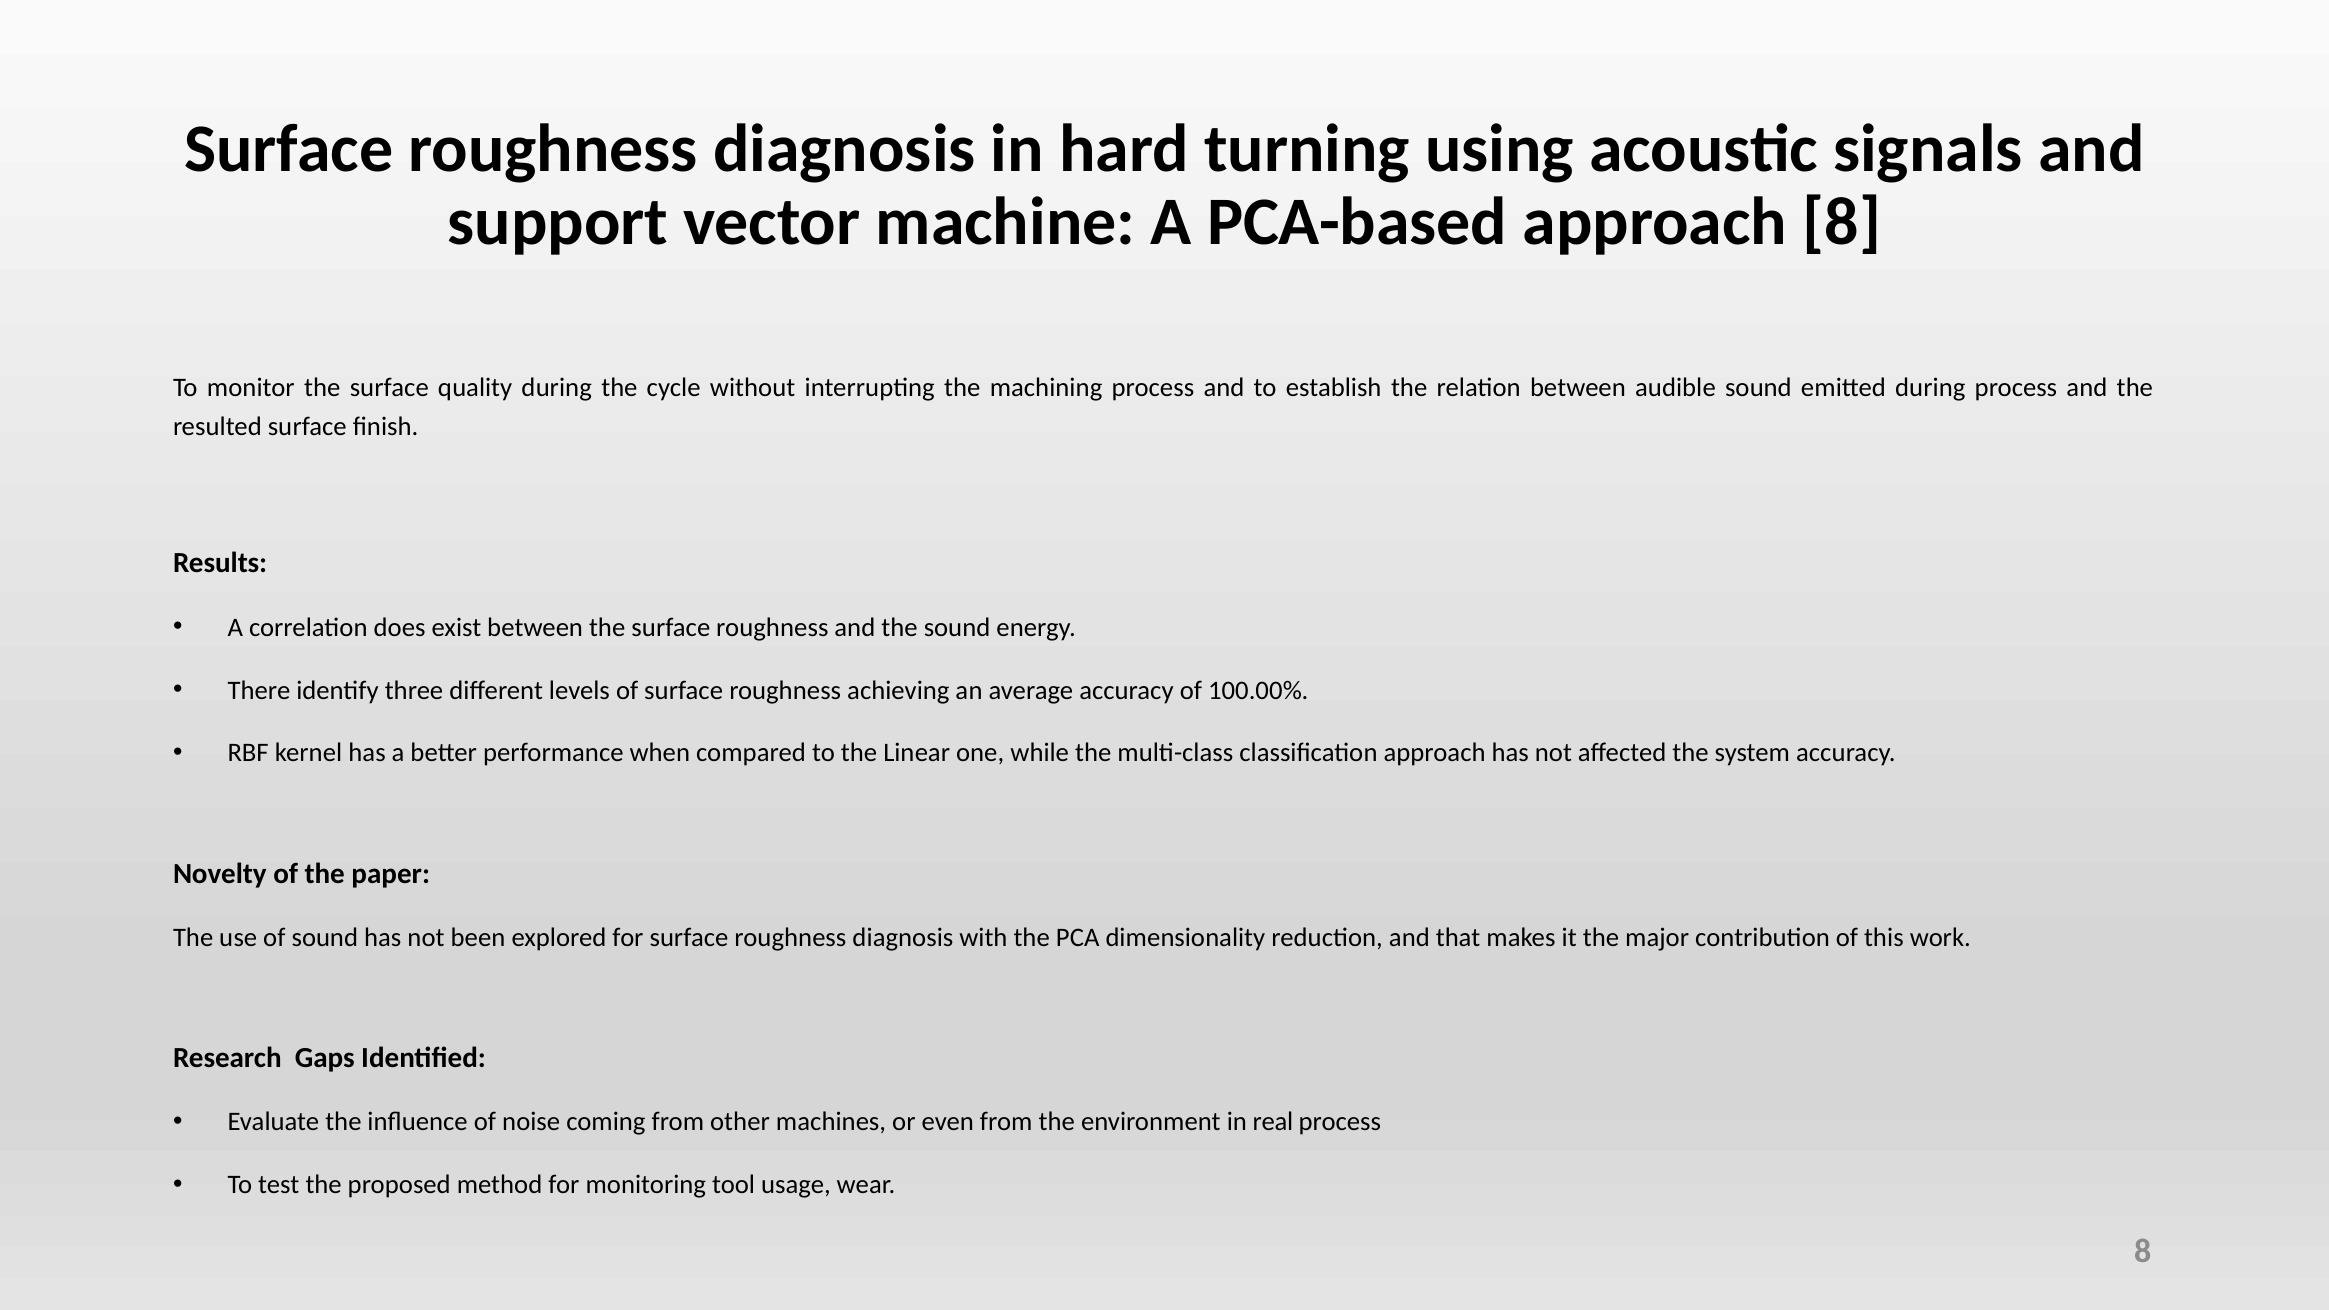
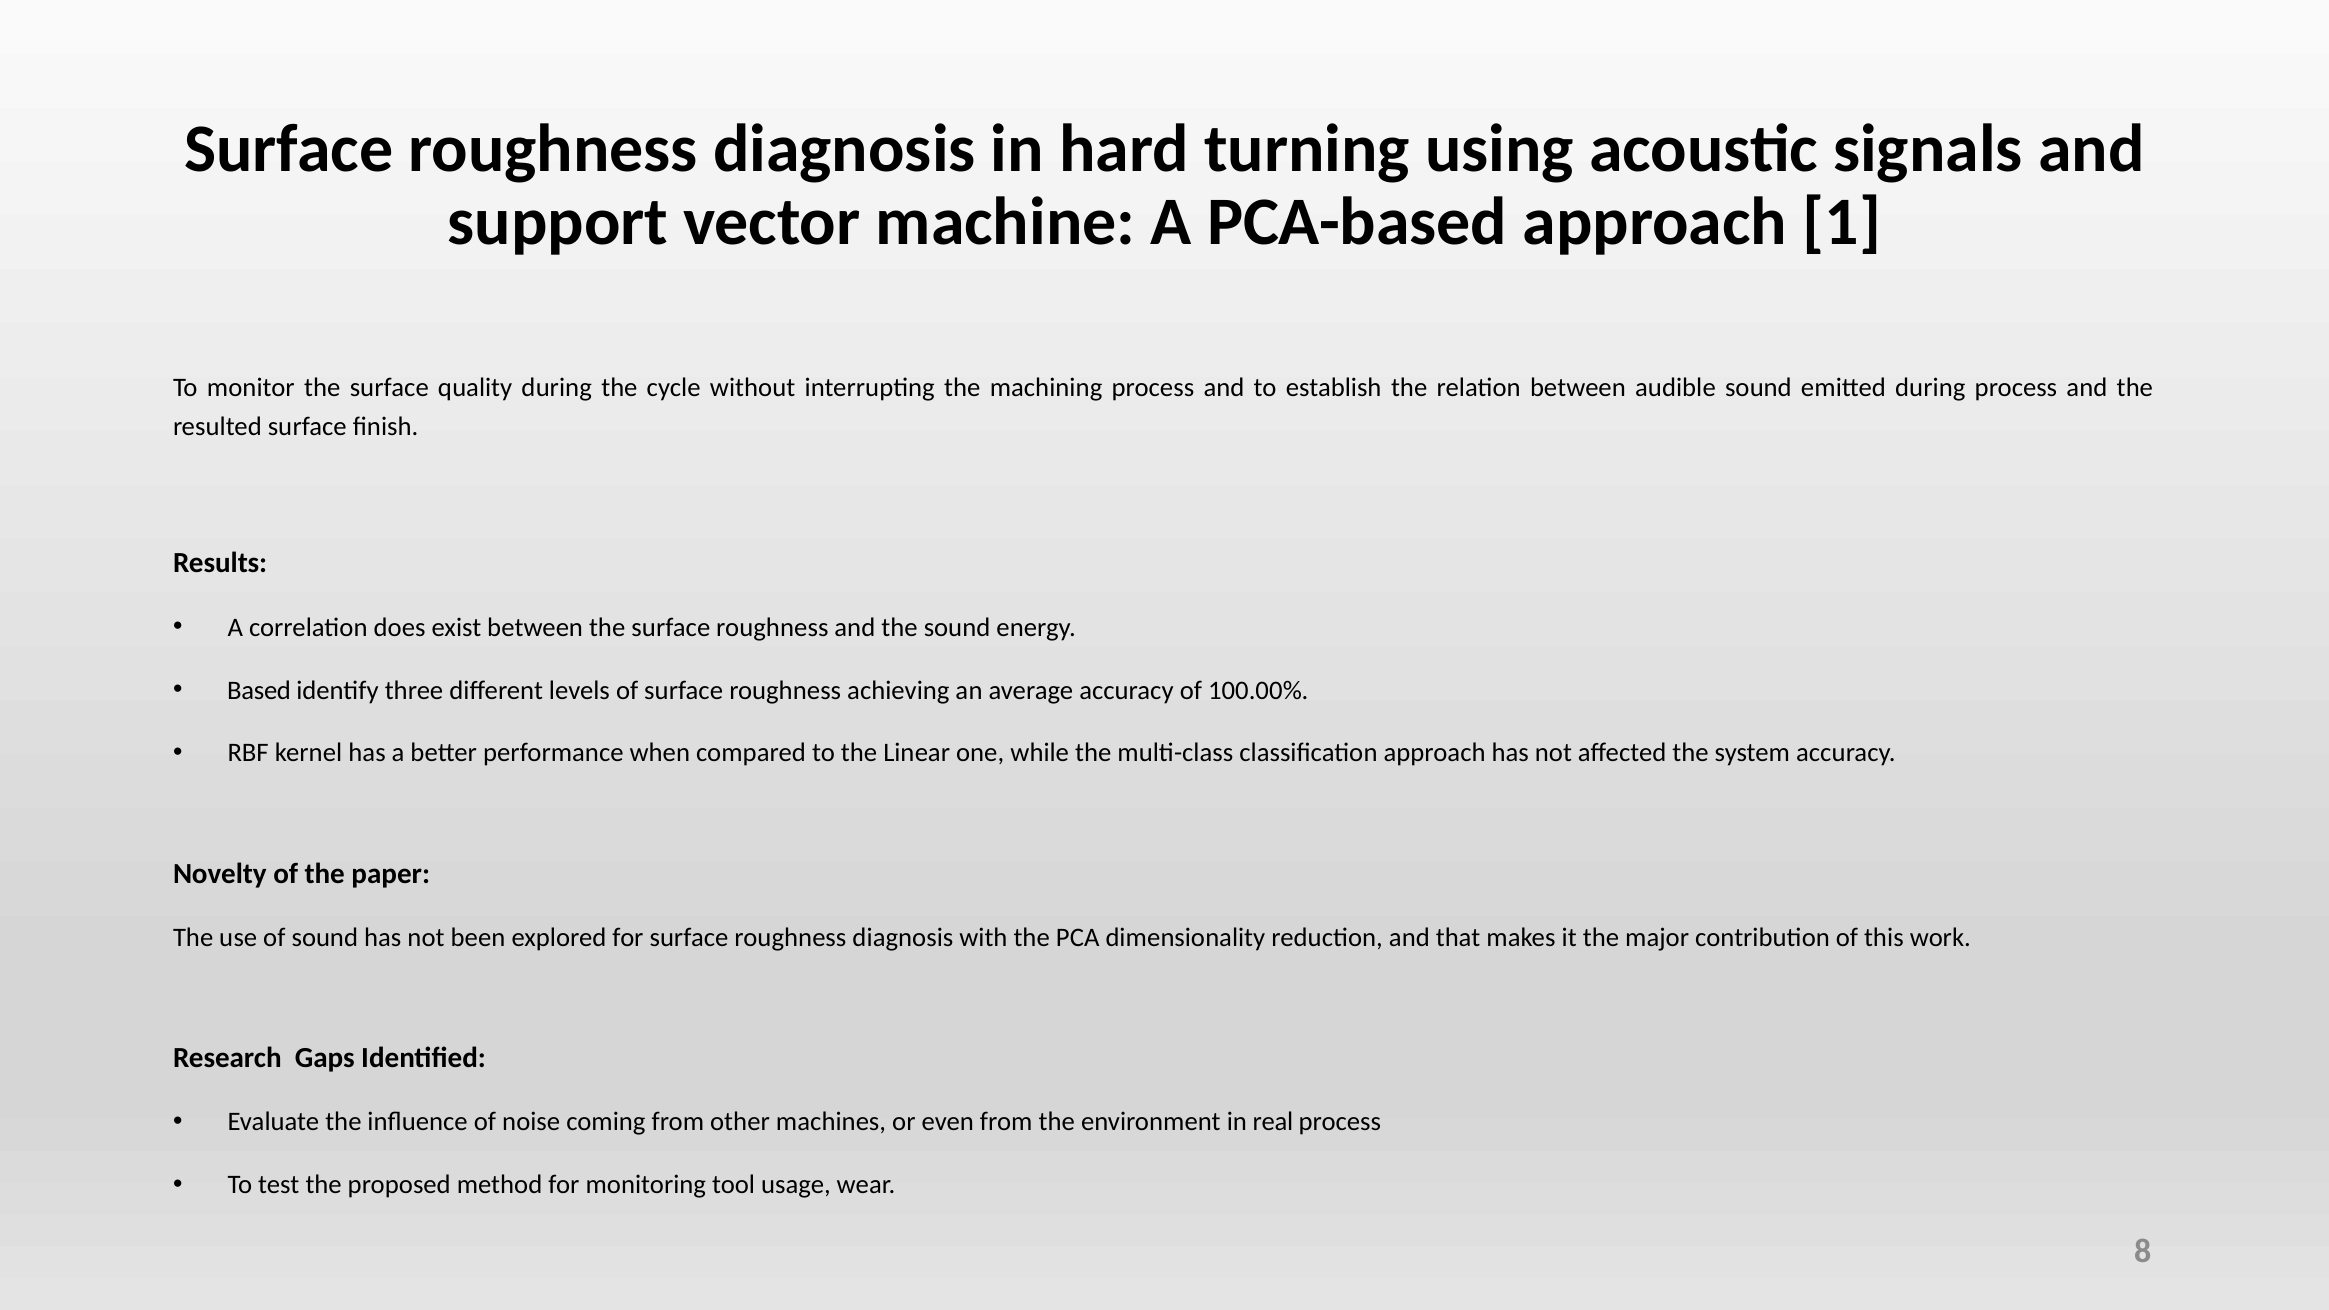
approach 8: 8 -> 1
There: There -> Based
